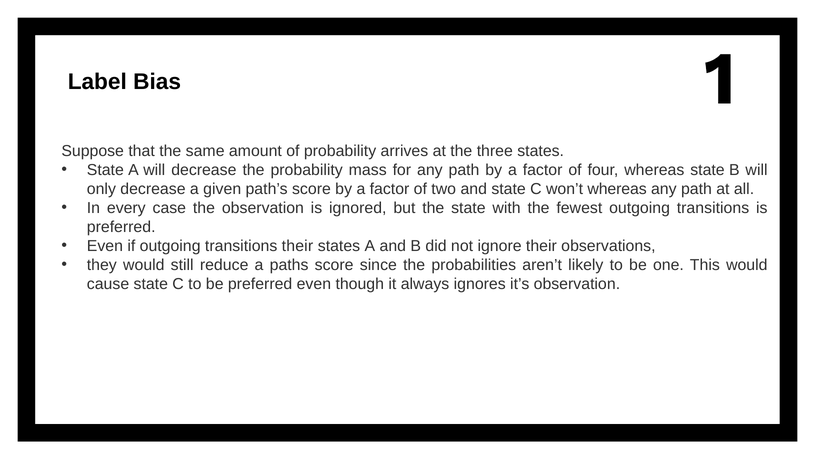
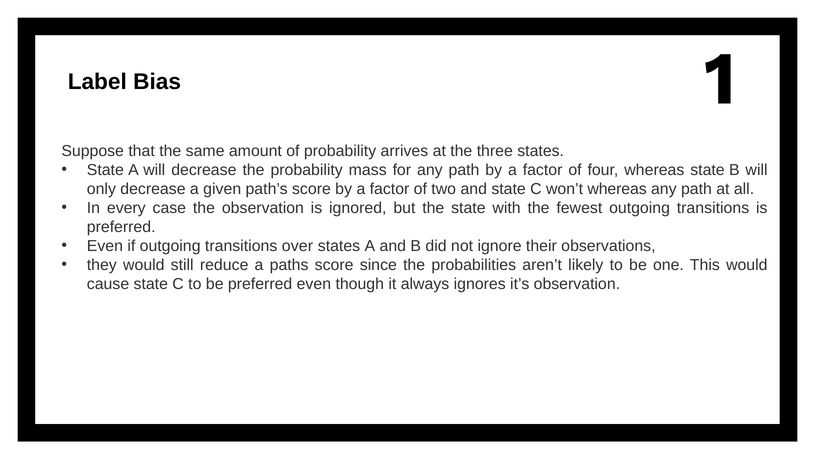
transitions their: their -> over
